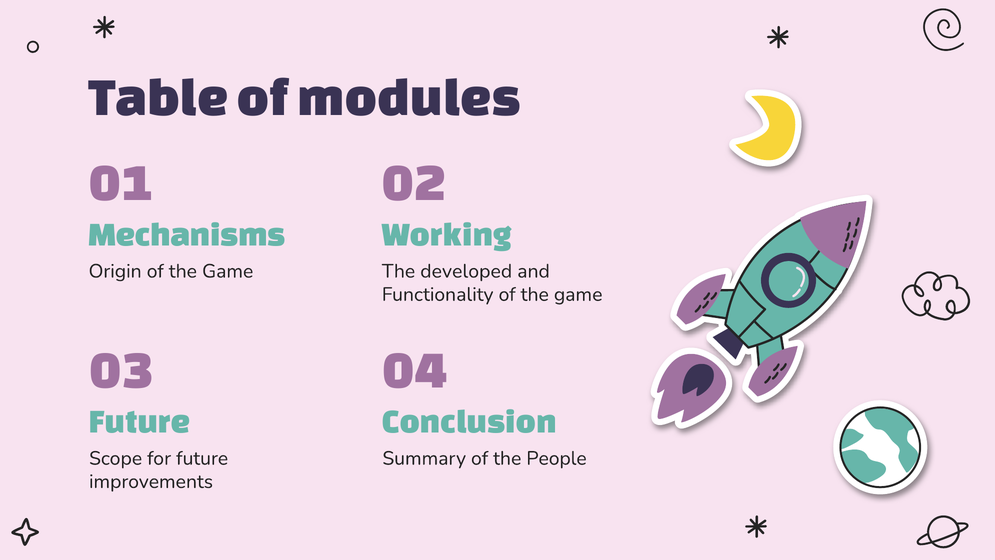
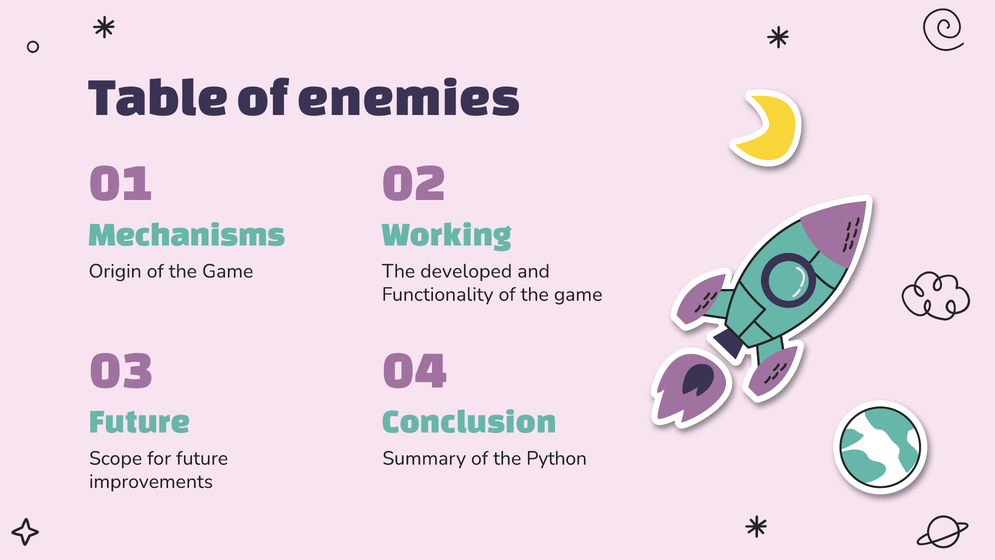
modules: modules -> enemies
People: People -> Python
